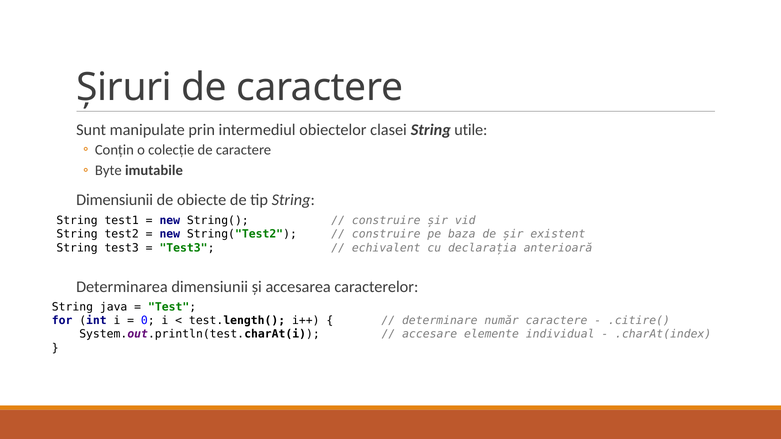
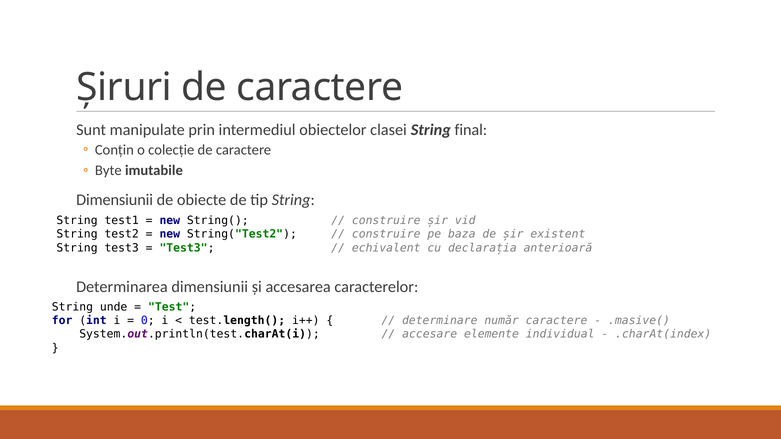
utile: utile -> final
java: java -> unde
.citire(: .citire( -> .masive(
